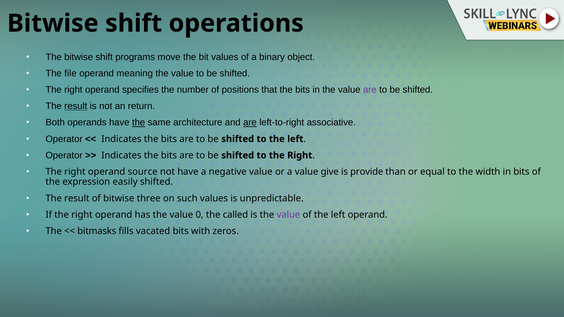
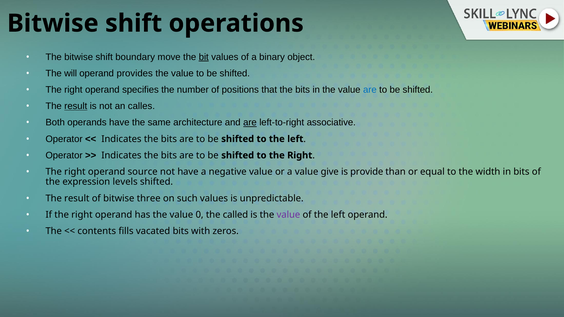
programs: programs -> boundary
bit underline: none -> present
file: file -> will
meaning: meaning -> provides
are at (370, 90) colour: purple -> blue
return: return -> calles
the at (139, 123) underline: present -> none
easily: easily -> levels
bitmasks: bitmasks -> contents
